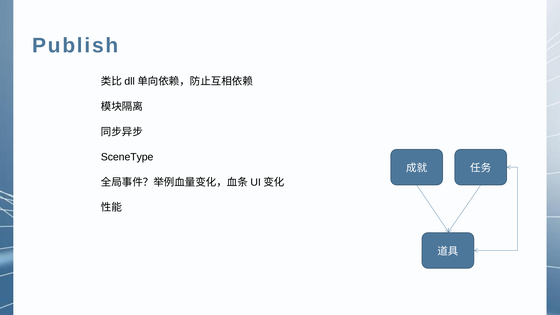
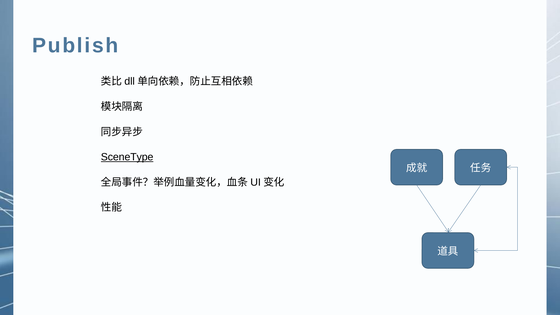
SceneType underline: none -> present
